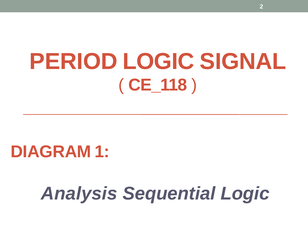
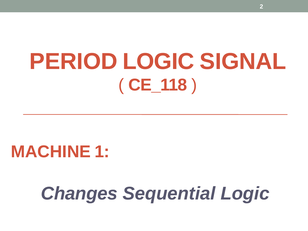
DIAGRAM: DIAGRAM -> MACHINE
Analysis: Analysis -> Changes
